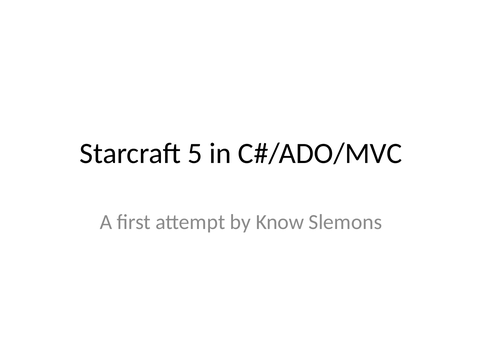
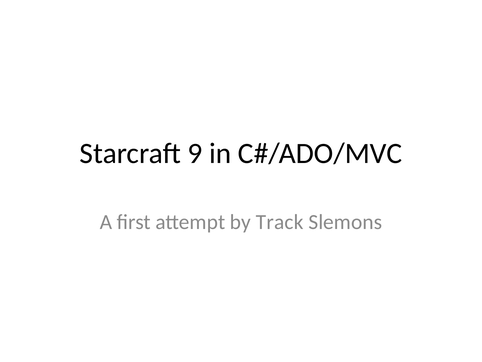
5: 5 -> 9
Know: Know -> Track
